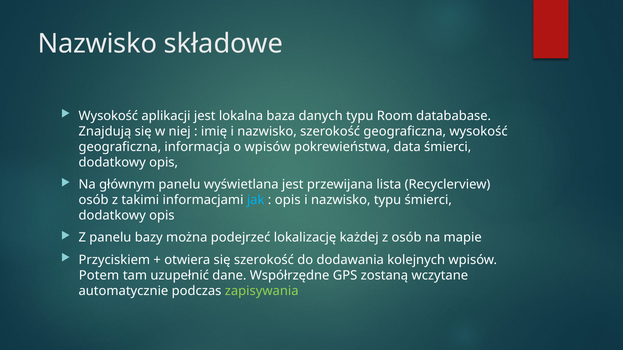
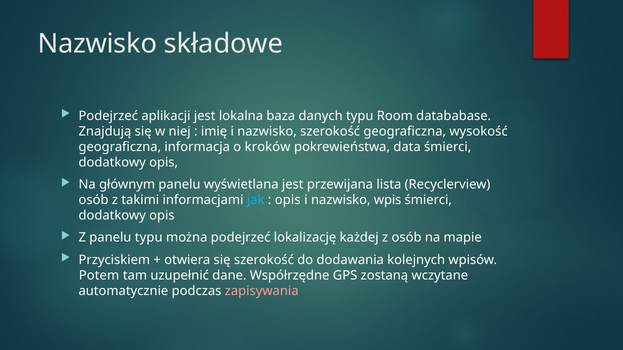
Wysokość at (108, 116): Wysokość -> Podejrzeć
o wpisów: wpisów -> kroków
nazwisko typu: typu -> wpis
panelu bazy: bazy -> typu
zapisywania colour: light green -> pink
